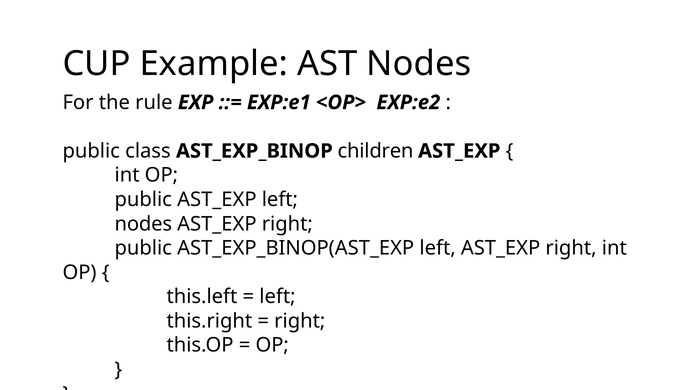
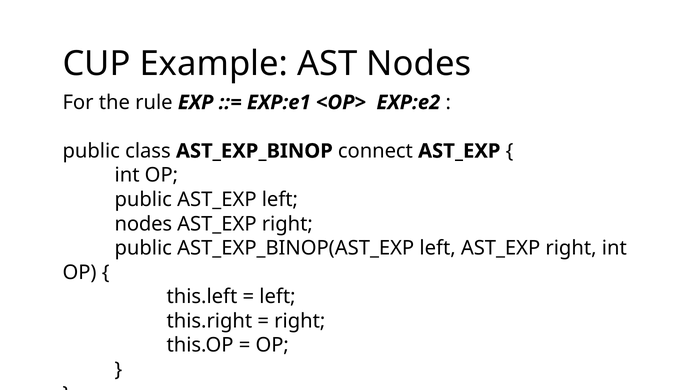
children: children -> connect
